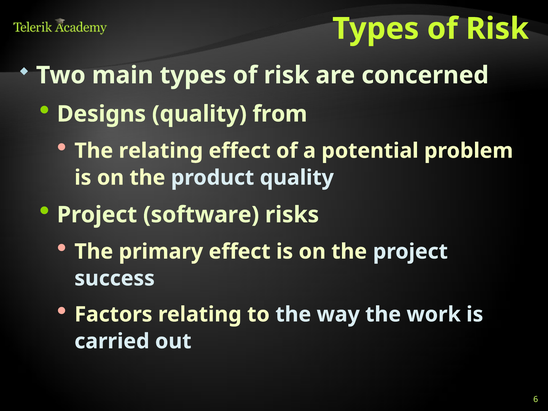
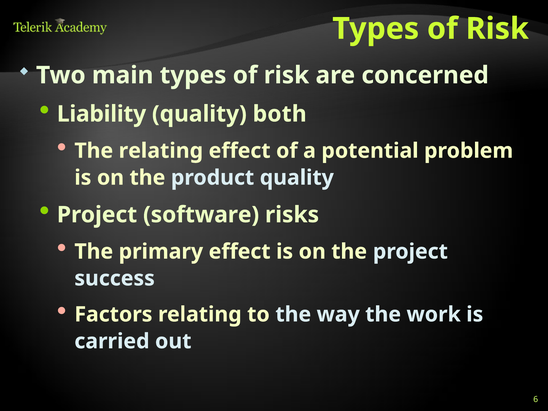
Designs: Designs -> Liability
from: from -> both
